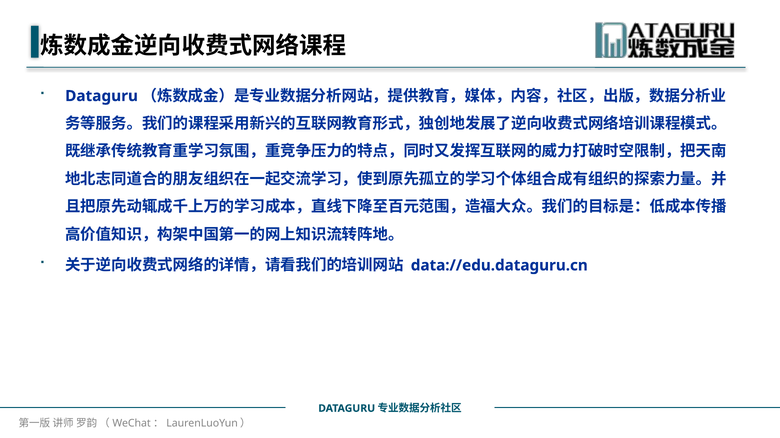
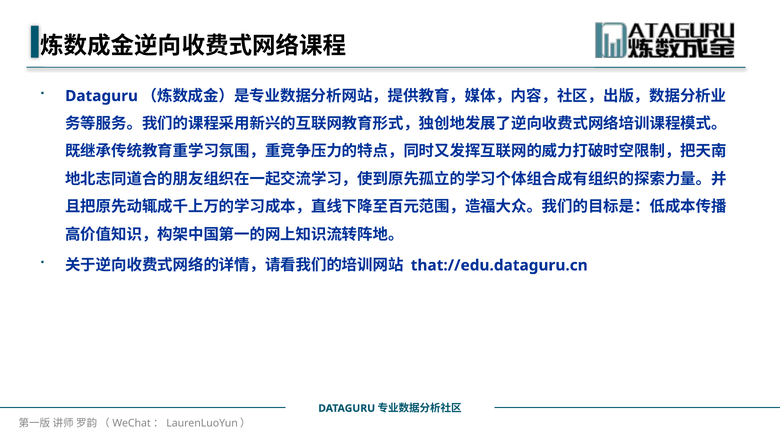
data://edu.dataguru.cn: data://edu.dataguru.cn -> that://edu.dataguru.cn
